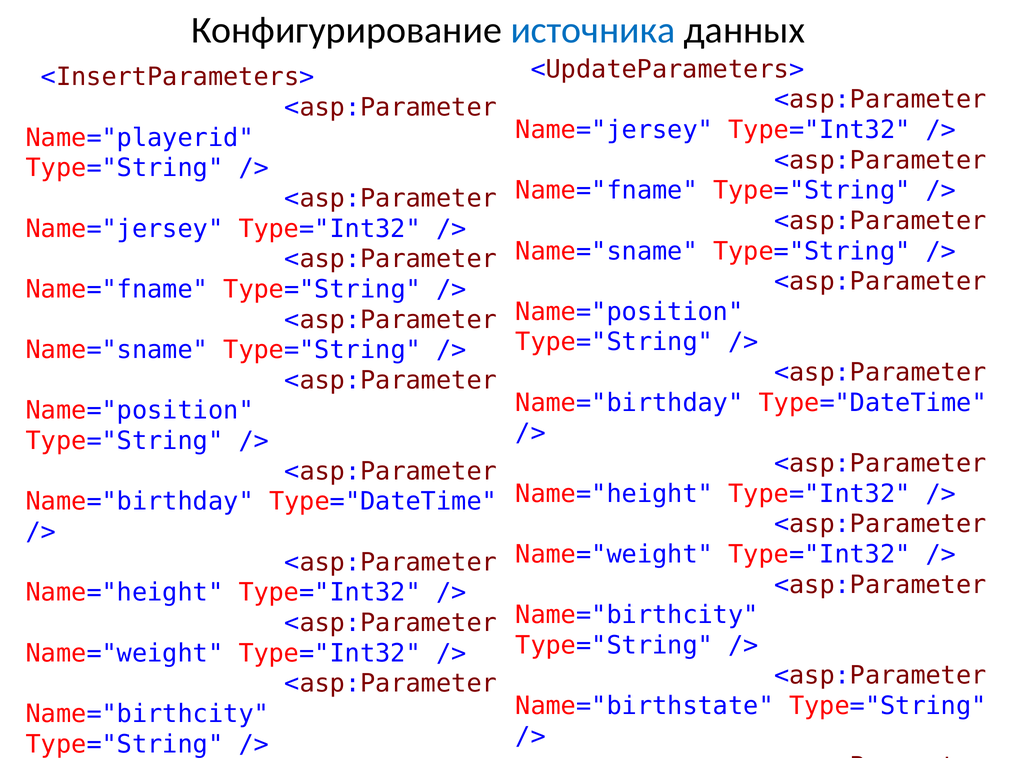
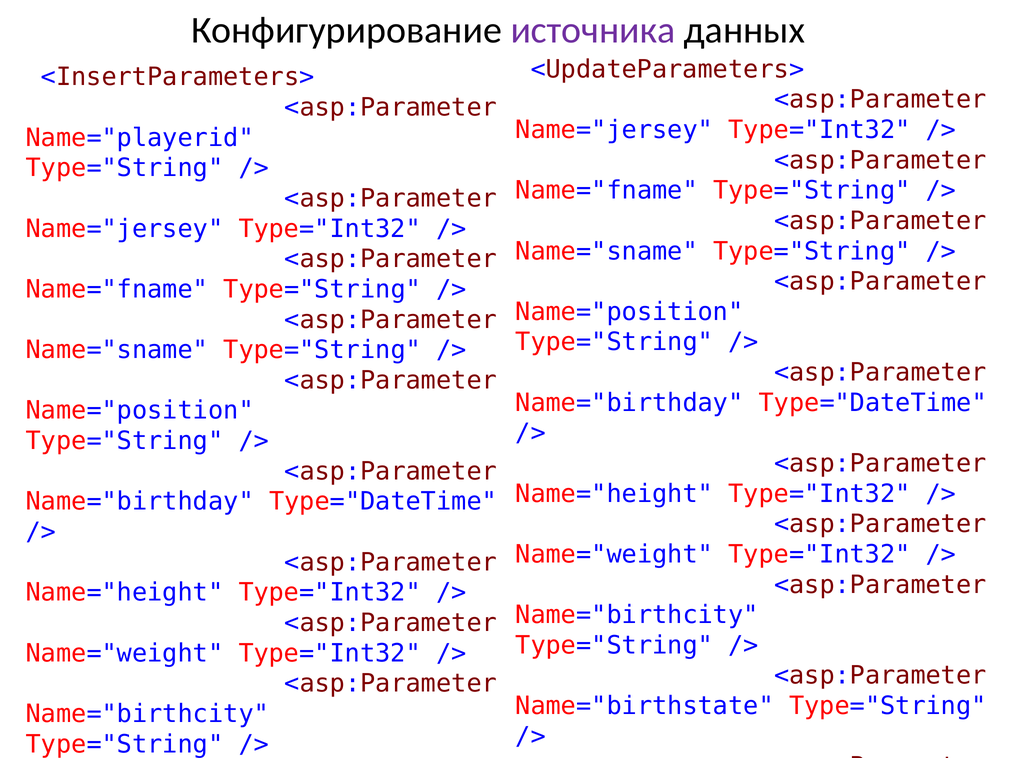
источника colour: blue -> purple
